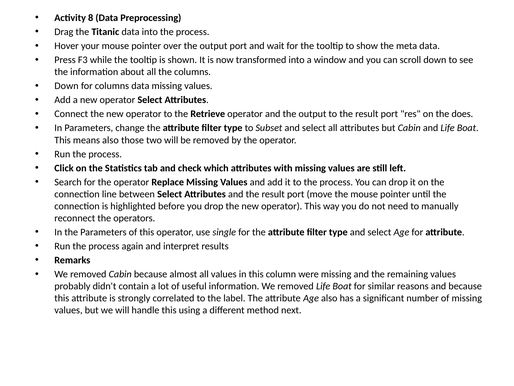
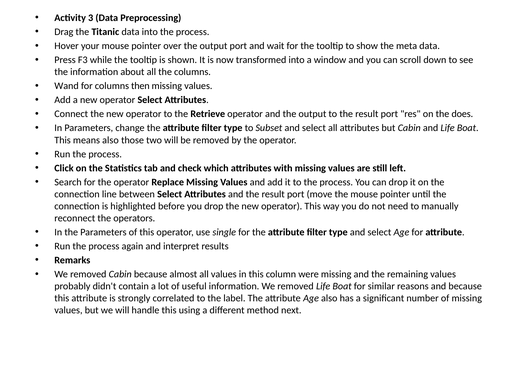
8: 8 -> 3
Down at (67, 86): Down -> Wand
columns data: data -> then
